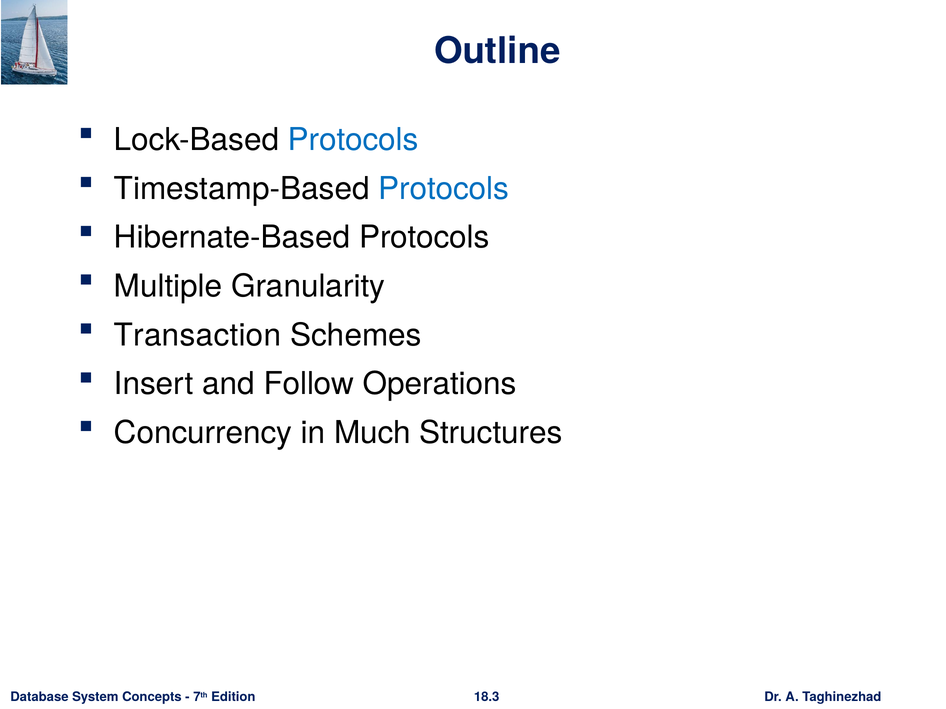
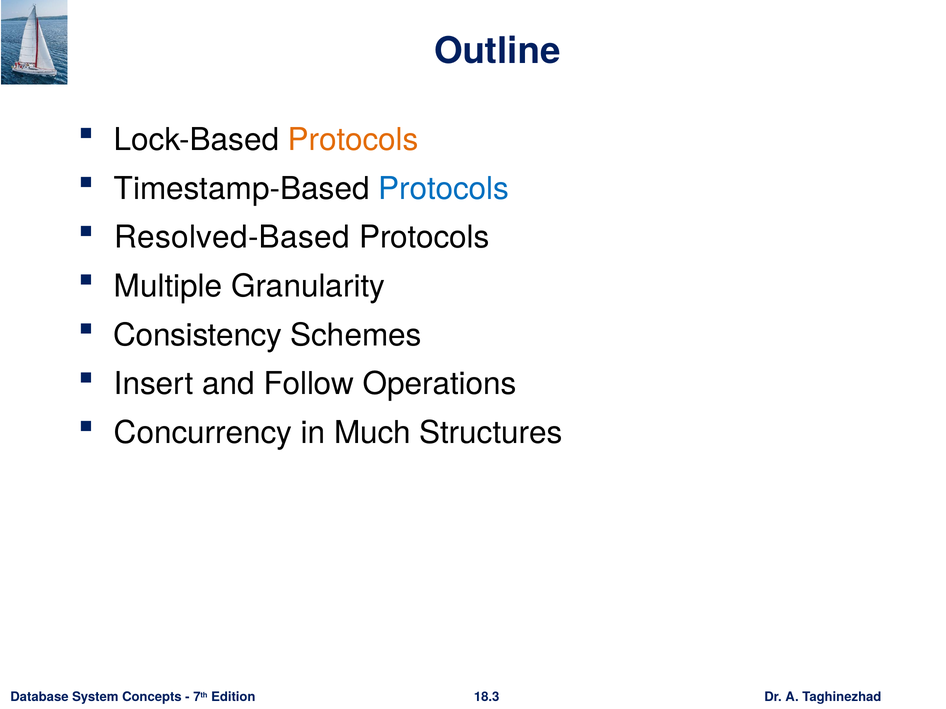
Protocols at (353, 140) colour: blue -> orange
Hibernate-Based: Hibernate-Based -> Resolved-Based
Transaction: Transaction -> Consistency
